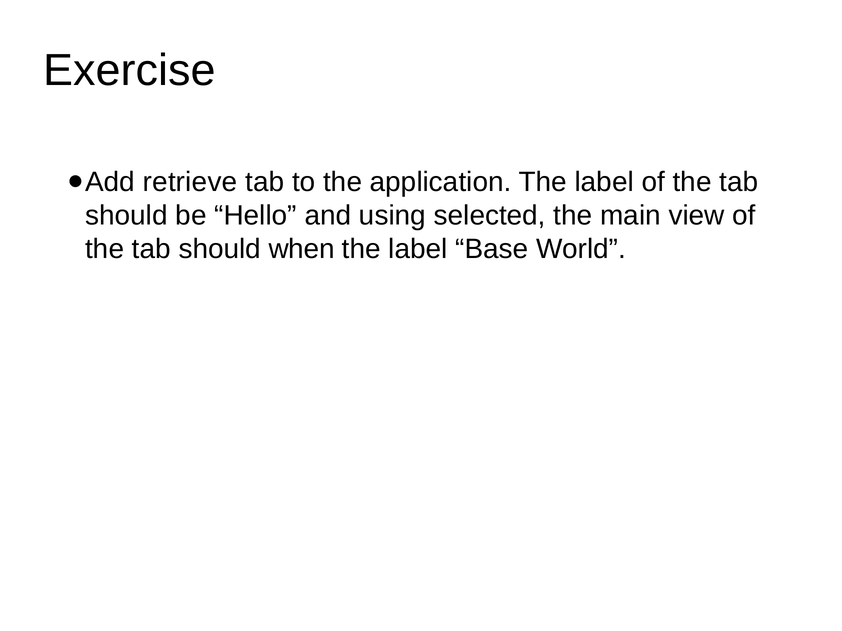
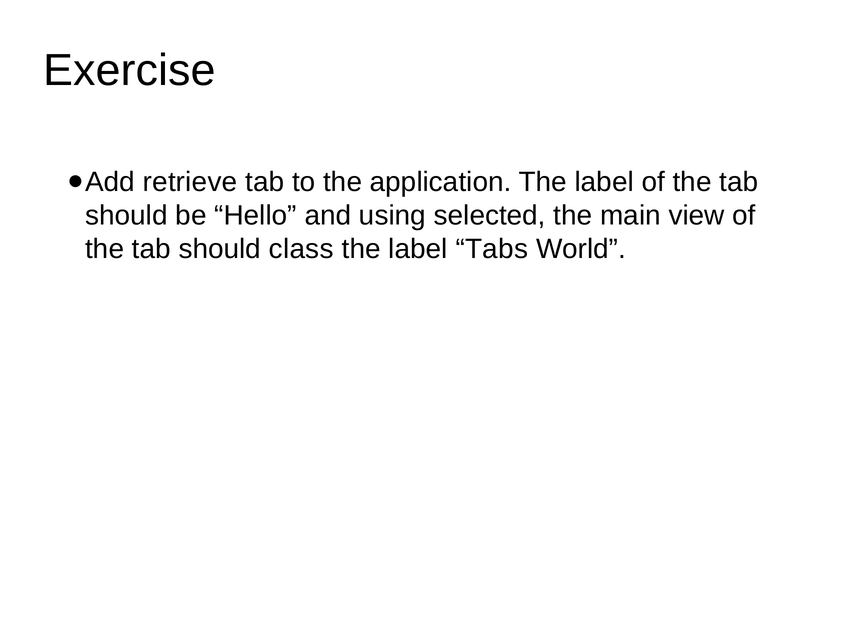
when: when -> class
Base: Base -> Tabs
